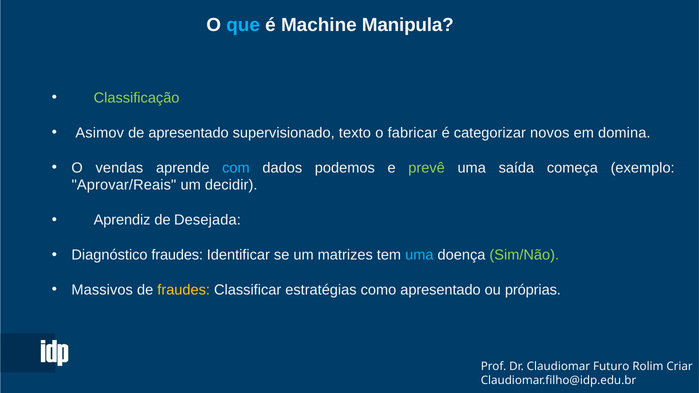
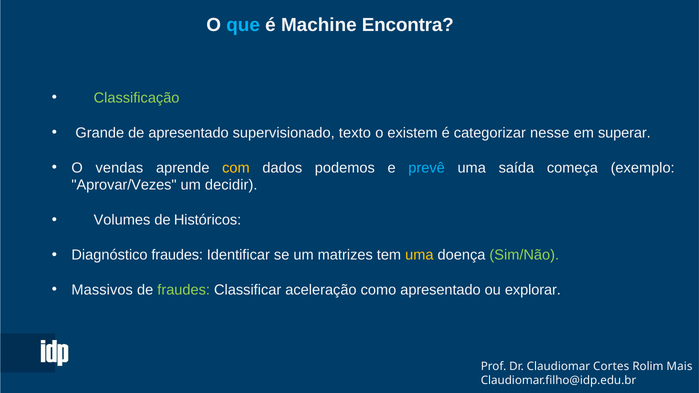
Manipula: Manipula -> Encontra
Asimov: Asimov -> Grande
fabricar: fabricar -> existem
novos: novos -> nesse
domina: domina -> superar
com colour: light blue -> yellow
prevê colour: light green -> light blue
Aprovar/Reais: Aprovar/Reais -> Aprovar/Vezes
Aprendiz: Aprendiz -> Volumes
Desejada: Desejada -> Históricos
uma at (419, 255) colour: light blue -> yellow
fraudes at (184, 290) colour: yellow -> light green
estratégias: estratégias -> aceleração
próprias: próprias -> explorar
Futuro: Futuro -> Cortes
Criar: Criar -> Mais
